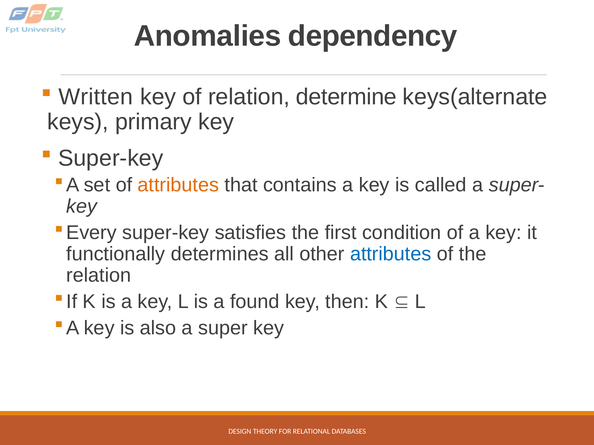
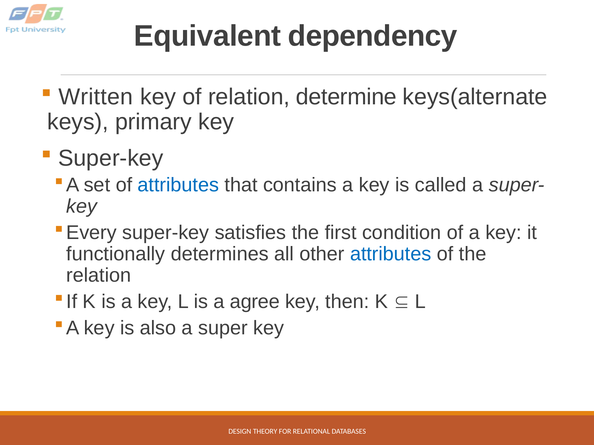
Anomalies: Anomalies -> Equivalent
attributes at (178, 185) colour: orange -> blue
found: found -> agree
